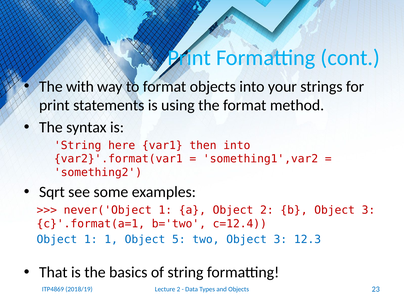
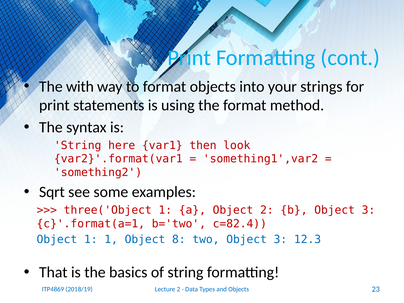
then into: into -> look
never('Object: never('Object -> three('Object
c=12.4: c=12.4 -> c=82.4
5: 5 -> 8
